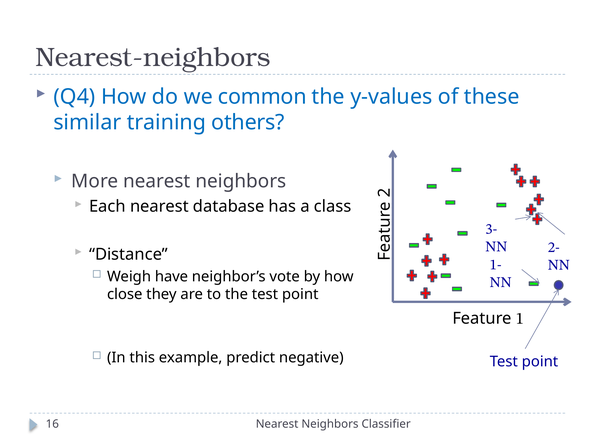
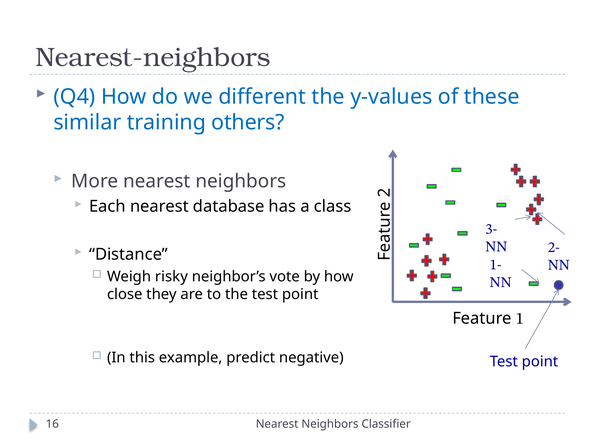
common: common -> different
have: have -> risky
